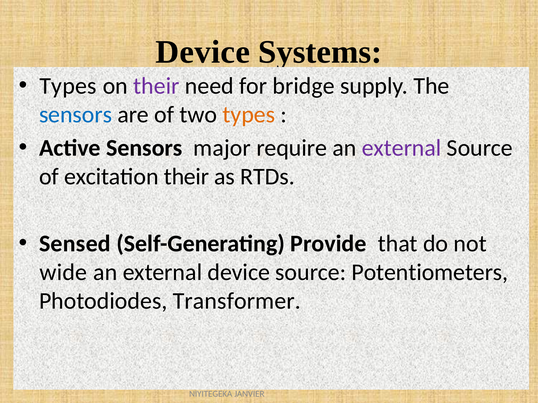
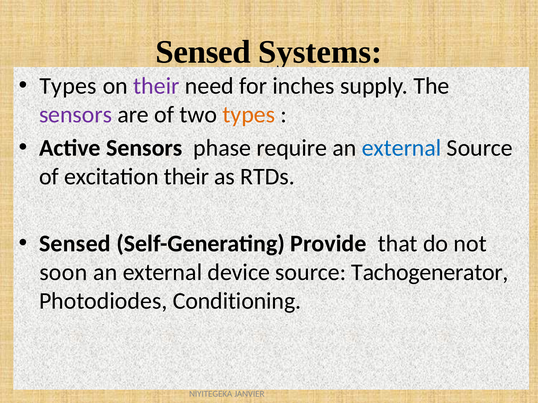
Device at (203, 52): Device -> Sensed
bridge: bridge -> inches
sensors at (76, 115) colour: blue -> purple
major: major -> phase
external at (402, 148) colour: purple -> blue
wide: wide -> soon
Potentiometers: Potentiometers -> Tachogenerator
Transformer: Transformer -> Conditioning
